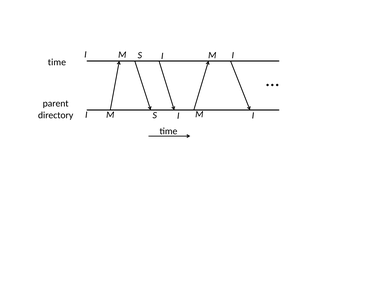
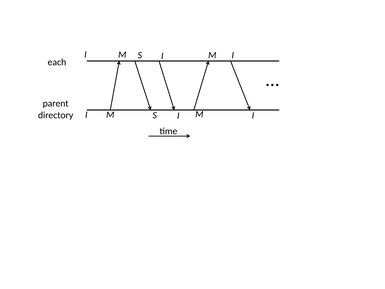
time at (57, 62): time -> each
